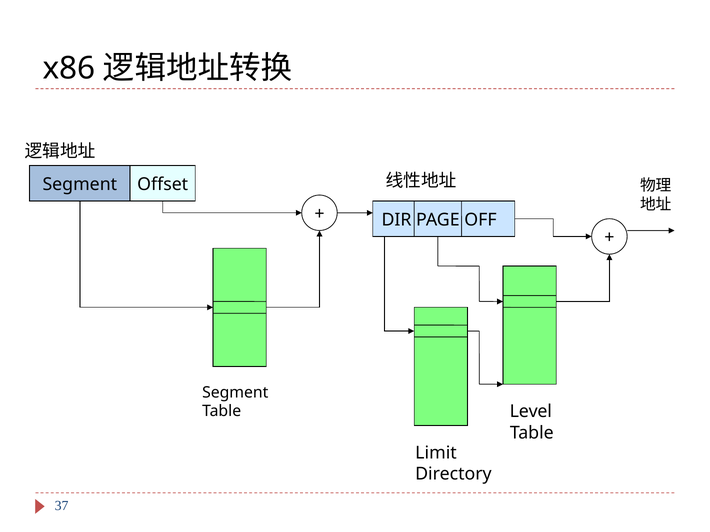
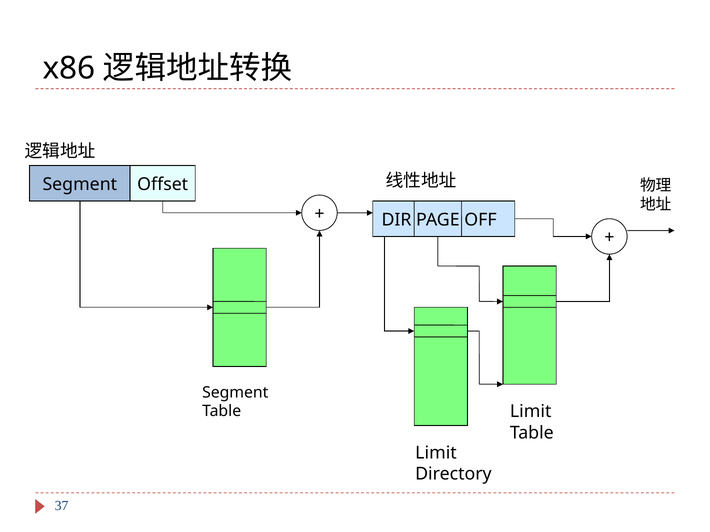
Level at (531, 412): Level -> Limit
